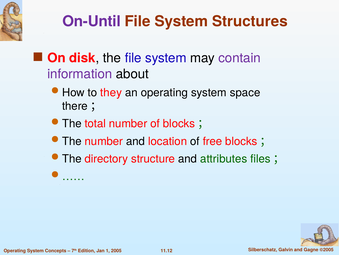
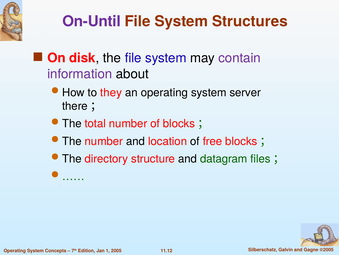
space: space -> server
attributes: attributes -> datagram
